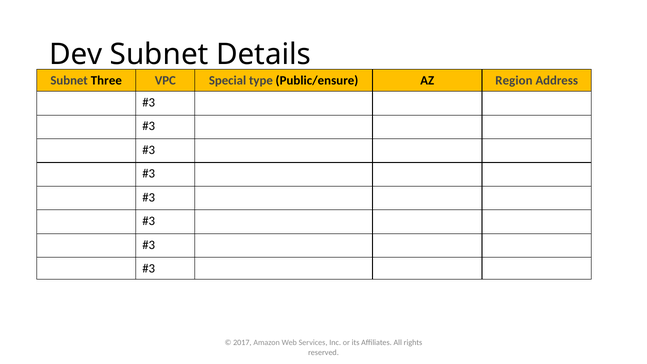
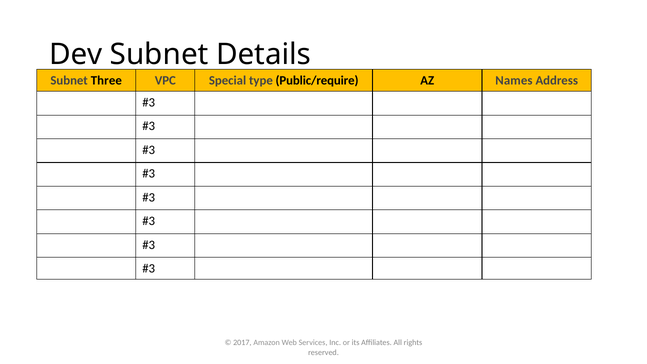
Public/ensure: Public/ensure -> Public/require
Region: Region -> Names
